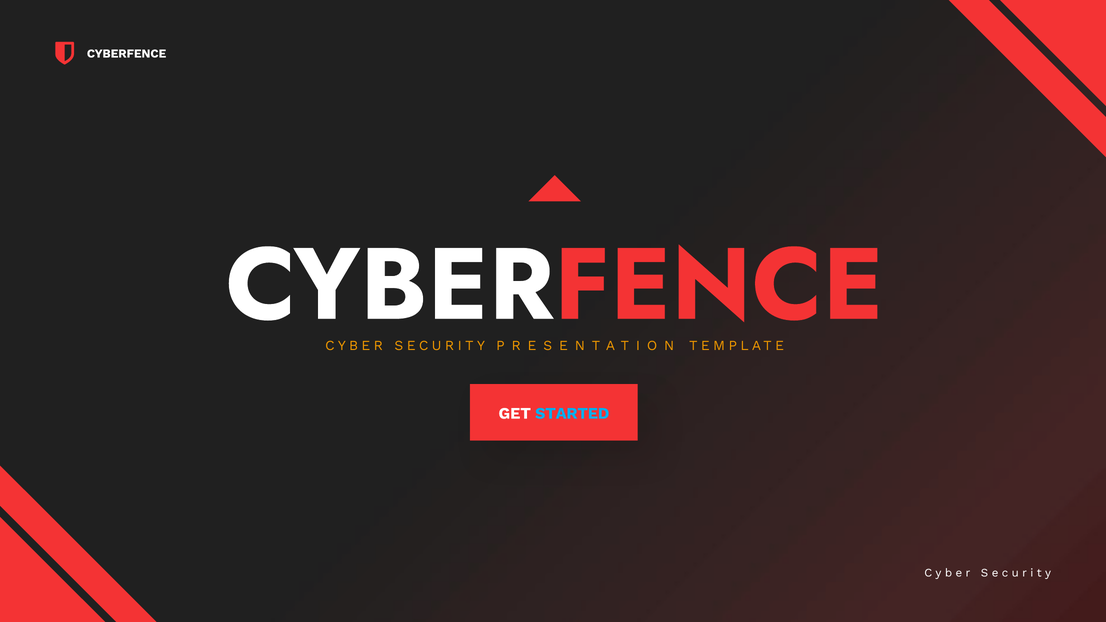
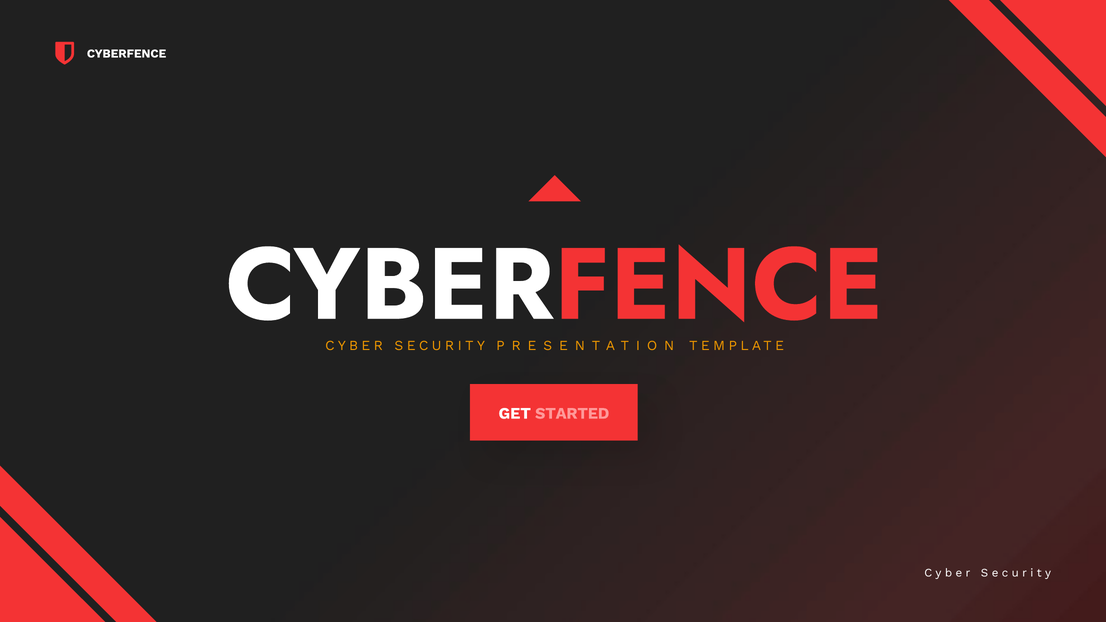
STARTED colour: light blue -> pink
